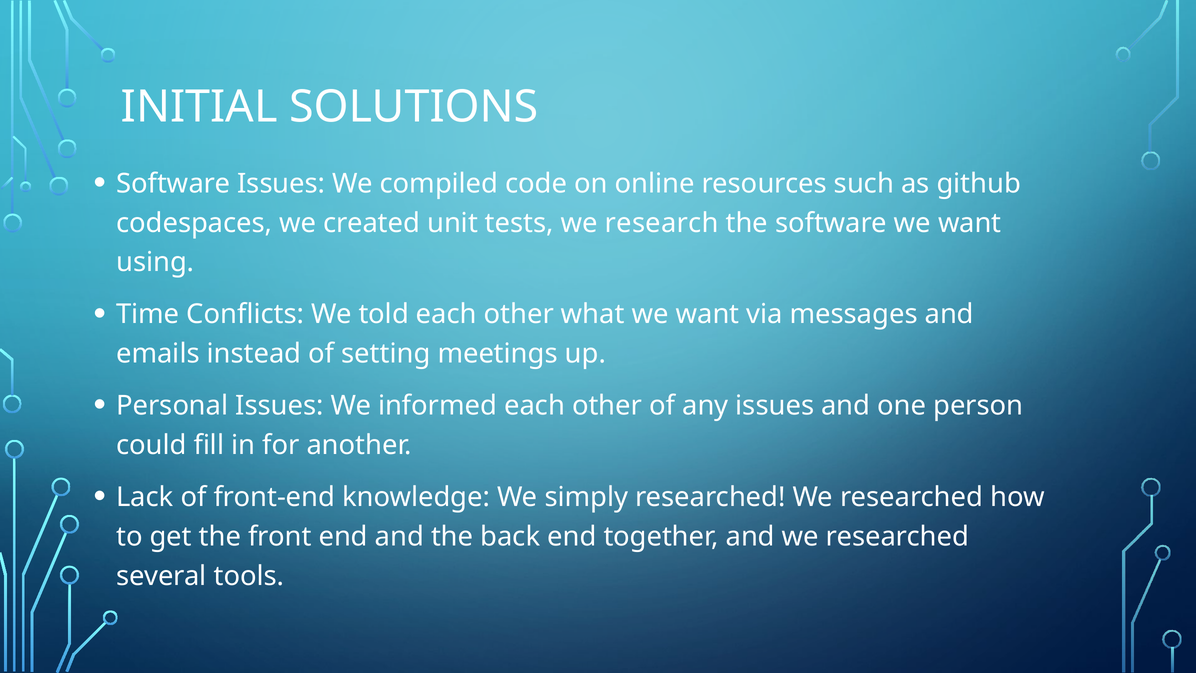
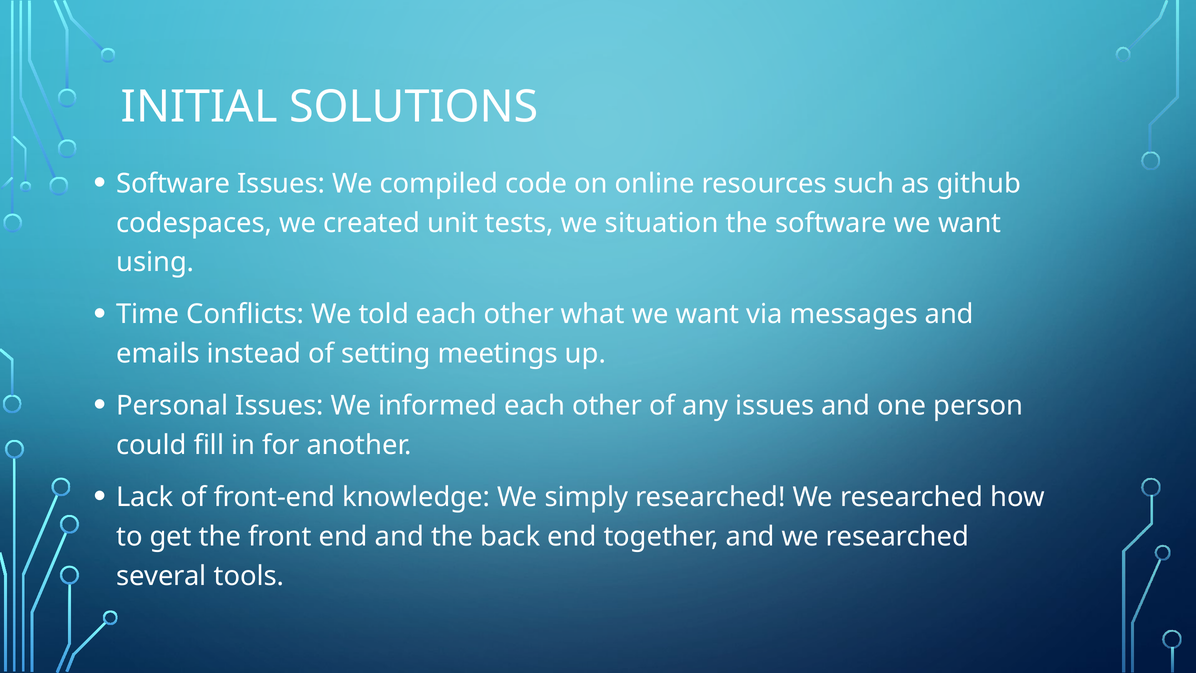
research: research -> situation
